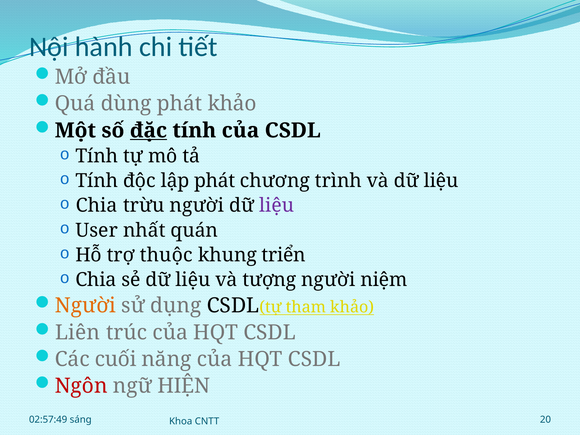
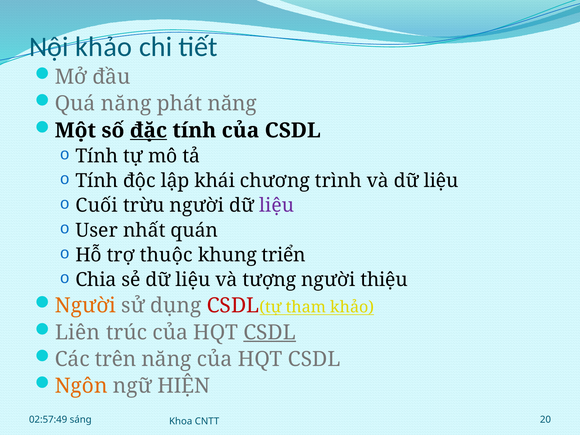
Nội hành: hành -> khảo
Quá dùng: dùng -> năng
phát khảo: khảo -> năng
lập phát: phát -> khái
Chia at (97, 206): Chia -> Cuối
niệm: niệm -> thiệu
CSDL at (233, 306) colour: black -> red
CSDL at (270, 332) underline: none -> present
cuối: cuối -> trên
Ngôn colour: red -> orange
